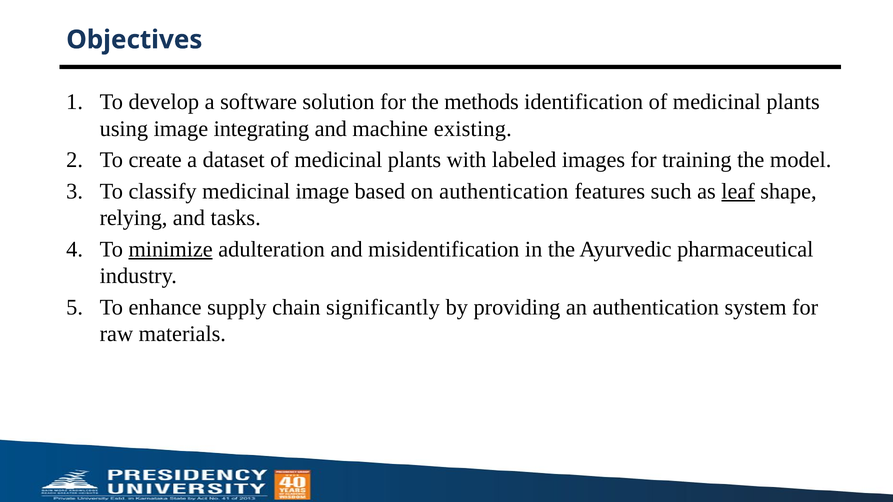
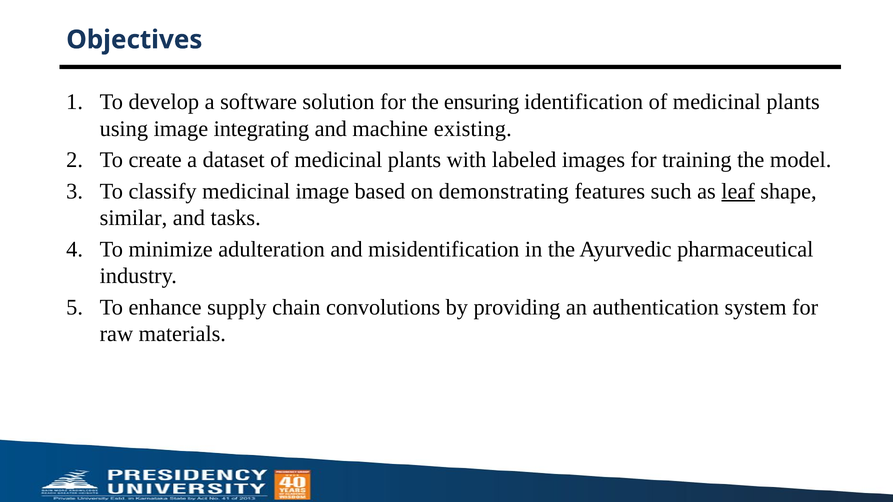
methods: methods -> ensuring
on authentication: authentication -> demonstrating
relying: relying -> similar
minimize underline: present -> none
significantly: significantly -> convolutions
